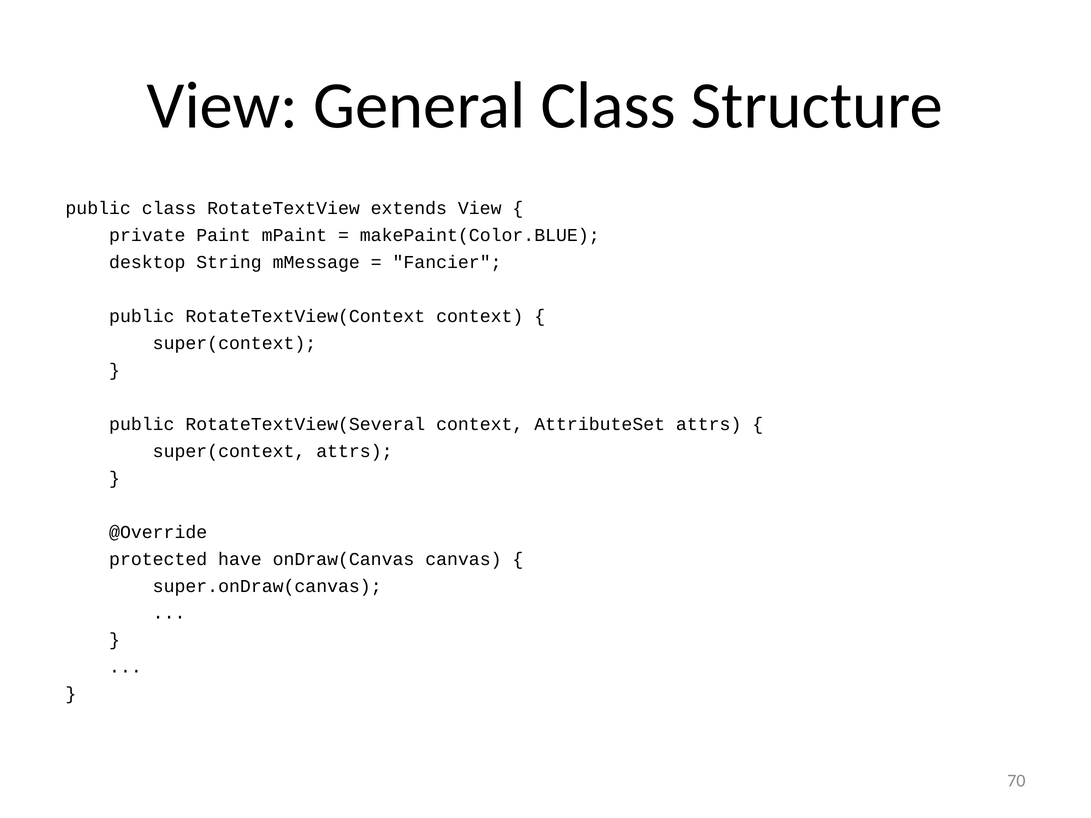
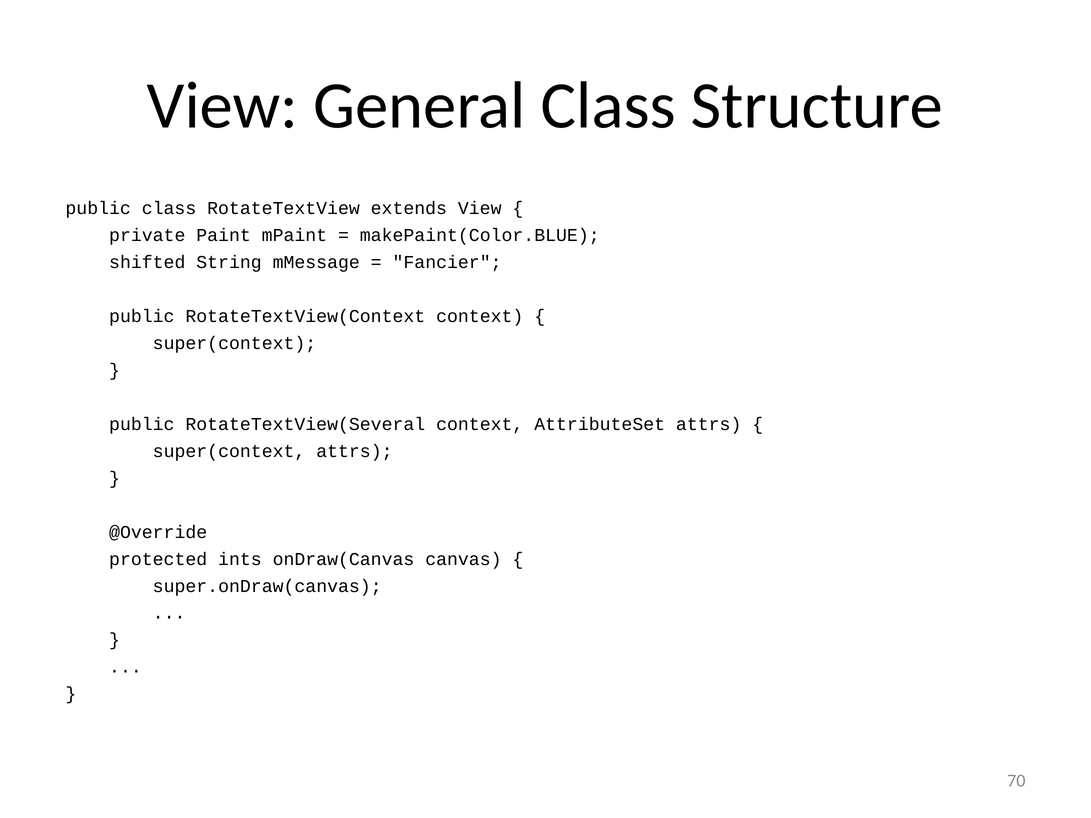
desktop: desktop -> shifted
have: have -> ints
